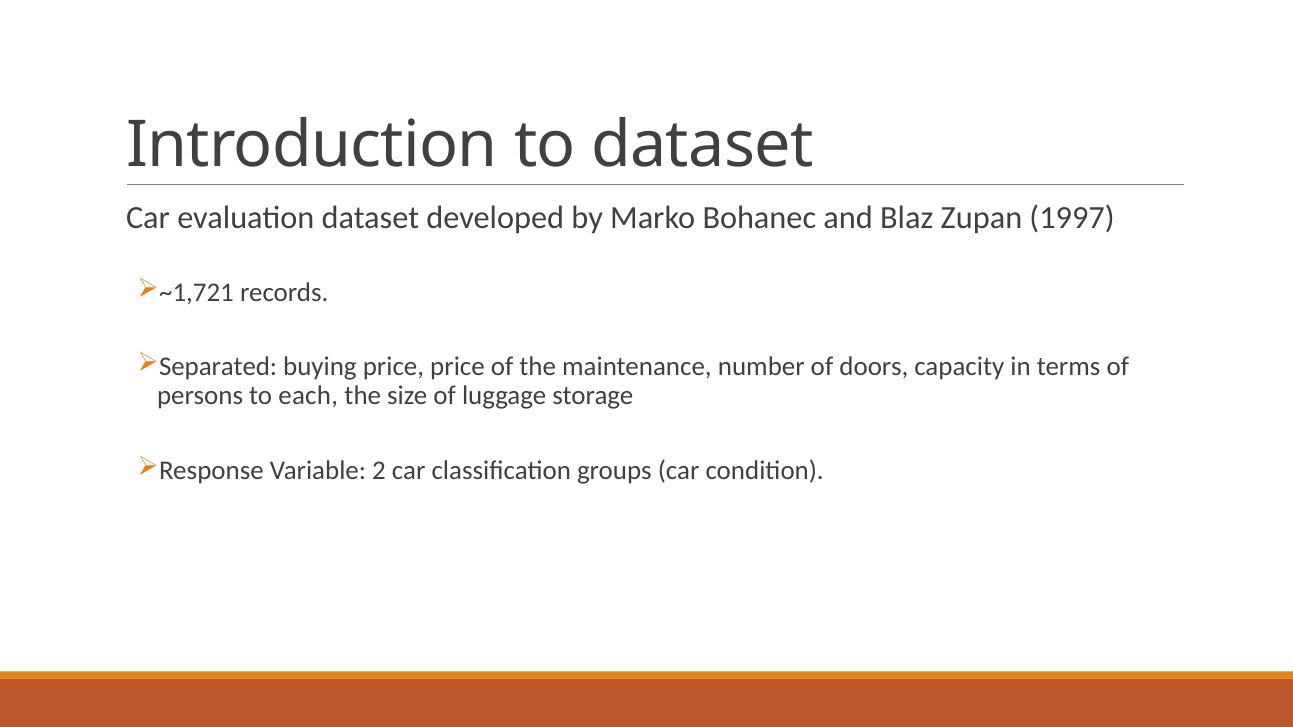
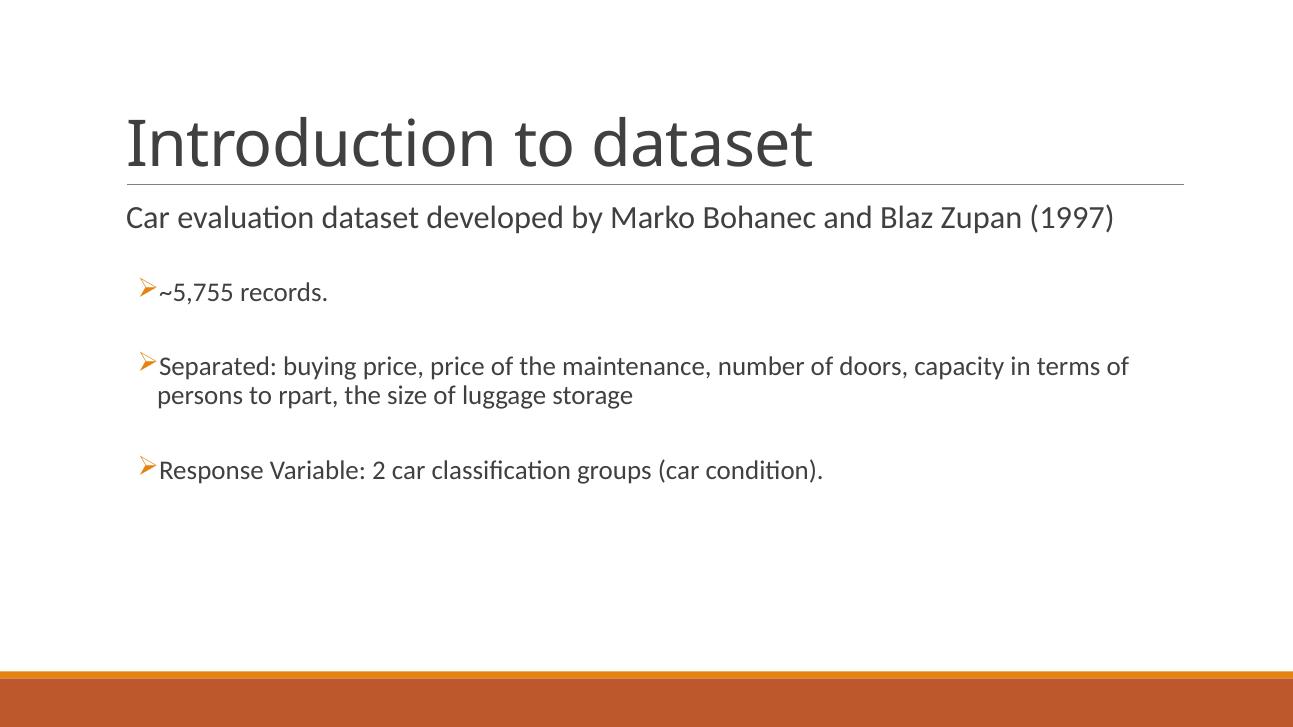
~1,721: ~1,721 -> ~5,755
each: each -> rpart
